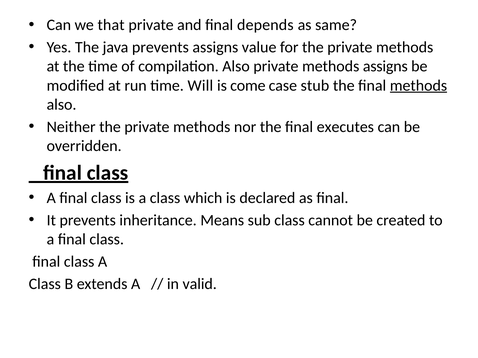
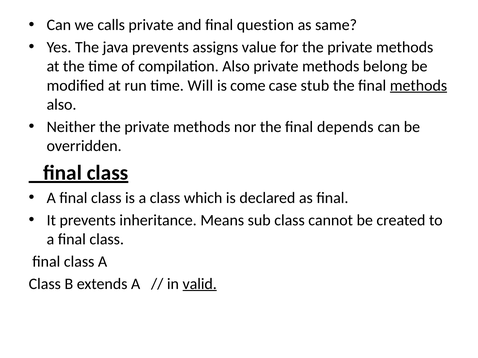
that: that -> calls
depends: depends -> question
methods assigns: assigns -> belong
executes: executes -> depends
valid underline: none -> present
